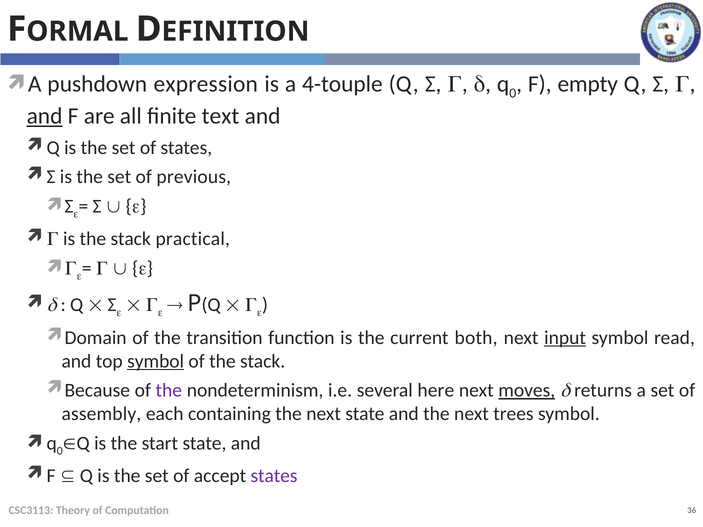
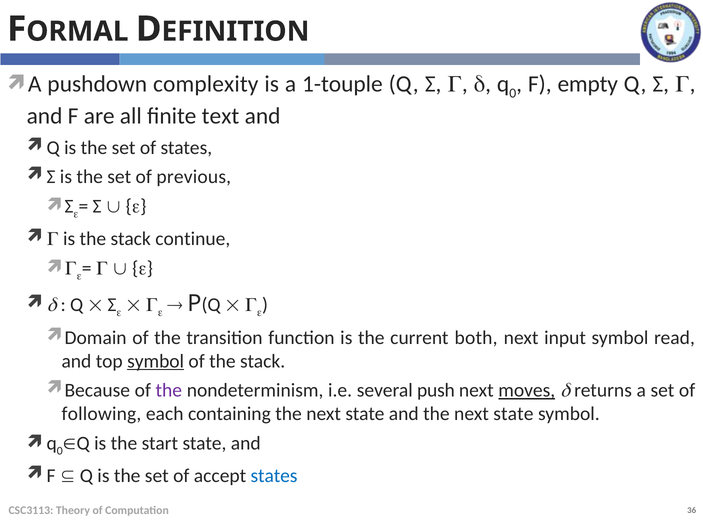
expression: expression -> complexity
4-touple: 4-touple -> 1-touple
and at (45, 116) underline: present -> none
practical: practical -> continue
input underline: present -> none
here: here -> push
assembly: assembly -> following
and the next trees: trees -> state
states at (274, 476) colour: purple -> blue
